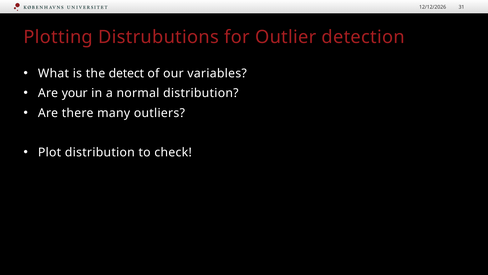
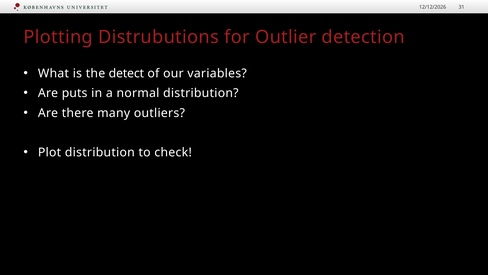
your: your -> puts
